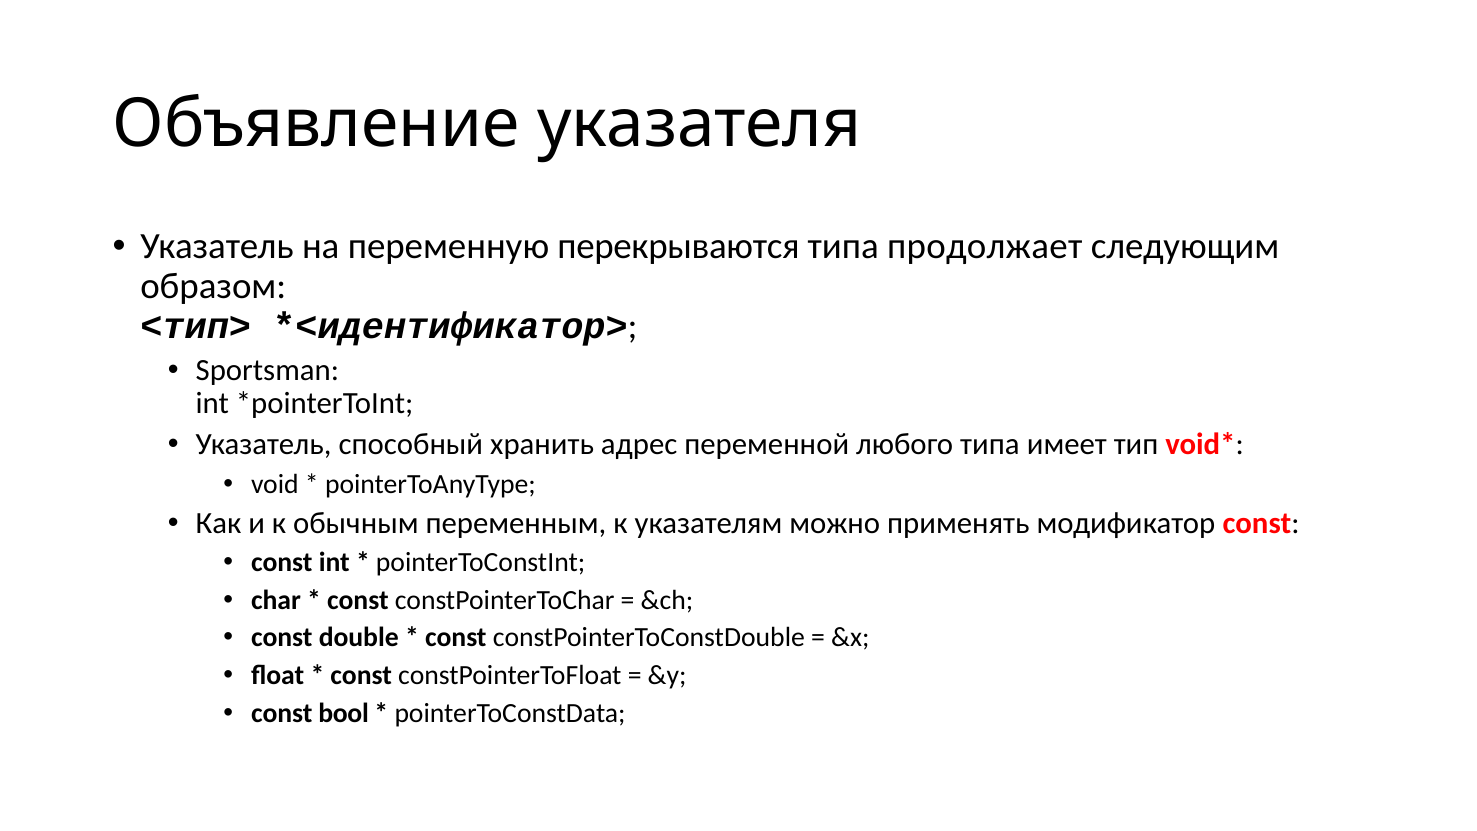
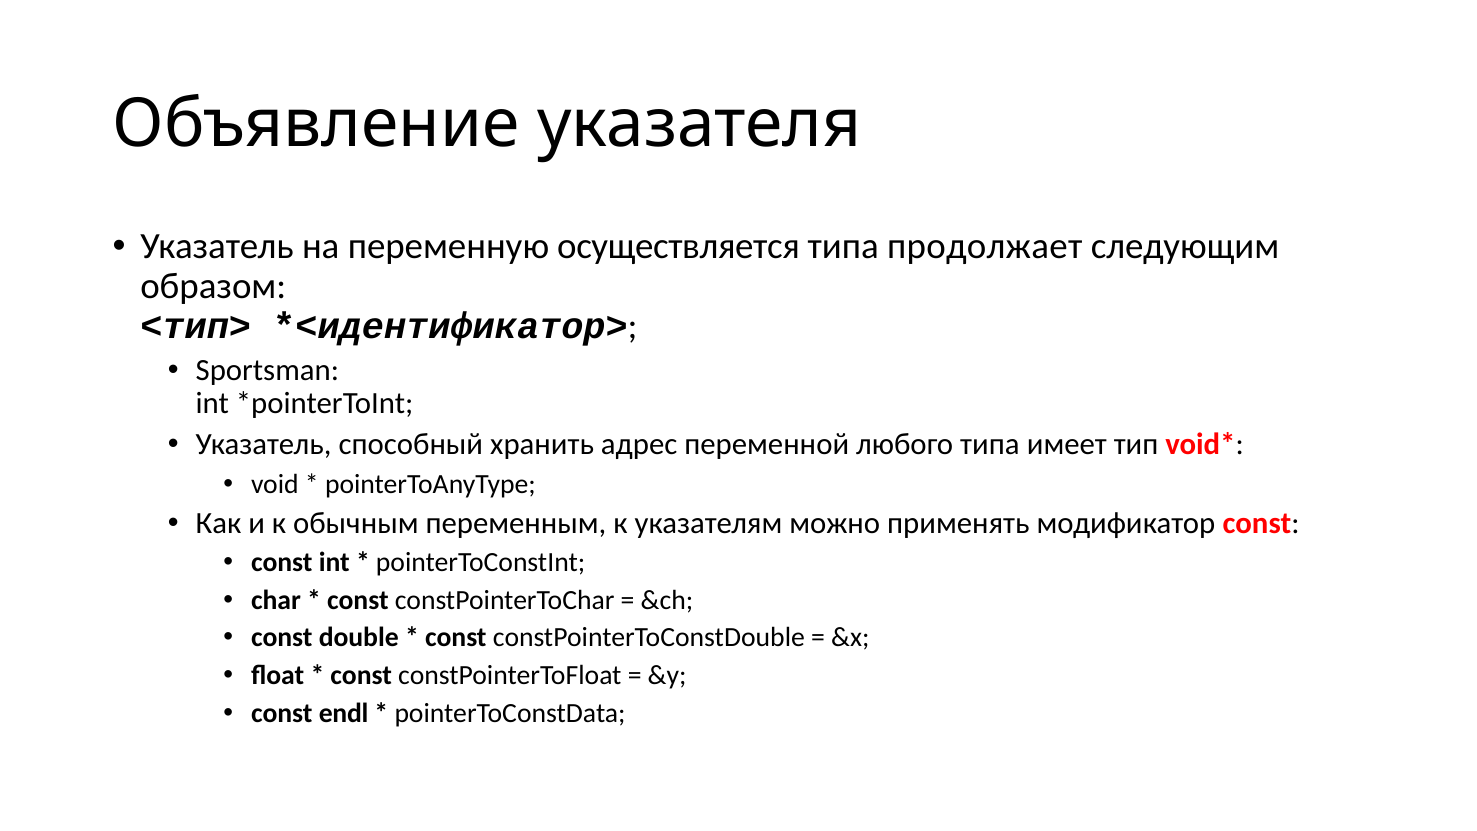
перекрываются: перекрываются -> осуществляется
bool: bool -> endl
